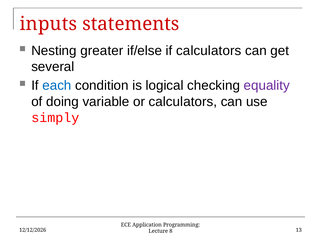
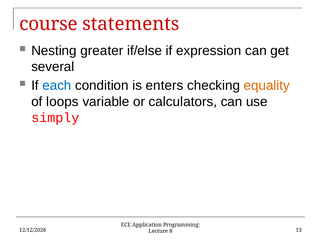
inputs: inputs -> course
if calculators: calculators -> expression
logical: logical -> enters
equality colour: purple -> orange
doing: doing -> loops
